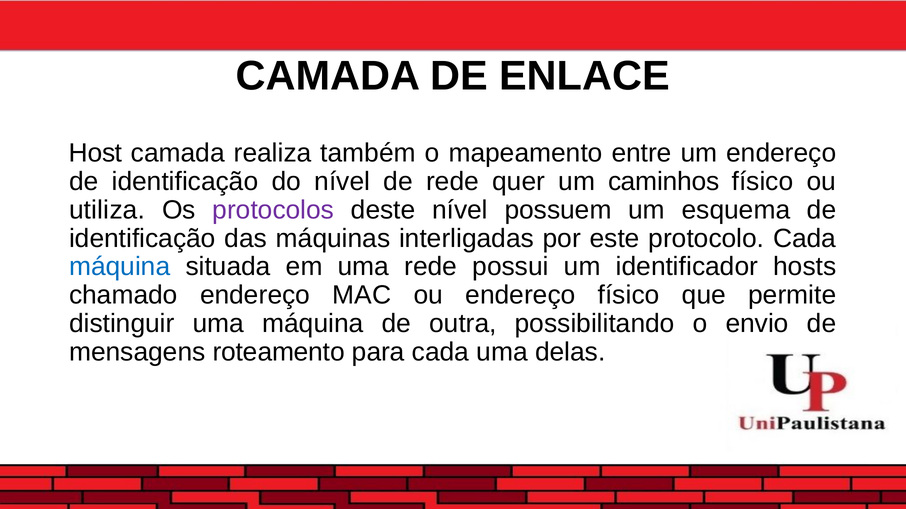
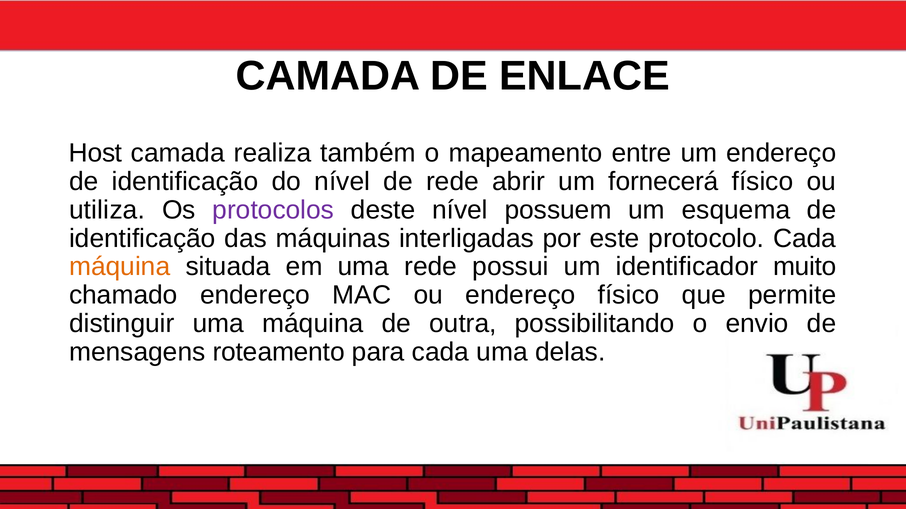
quer: quer -> abrir
caminhos: caminhos -> fornecerá
máquina at (120, 267) colour: blue -> orange
hosts: hosts -> muito
